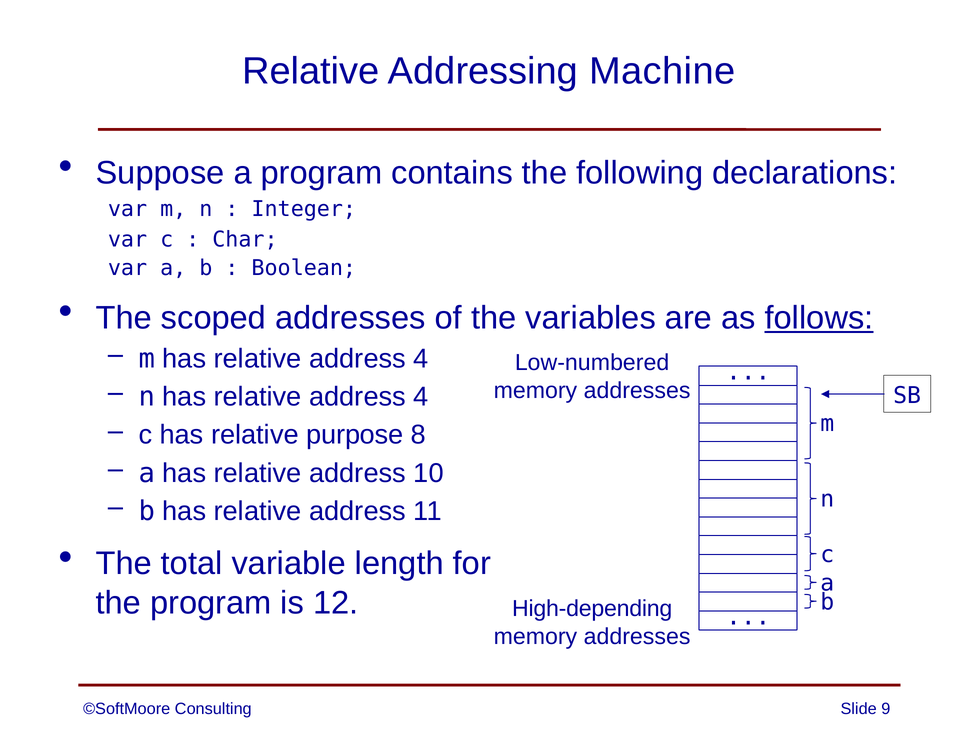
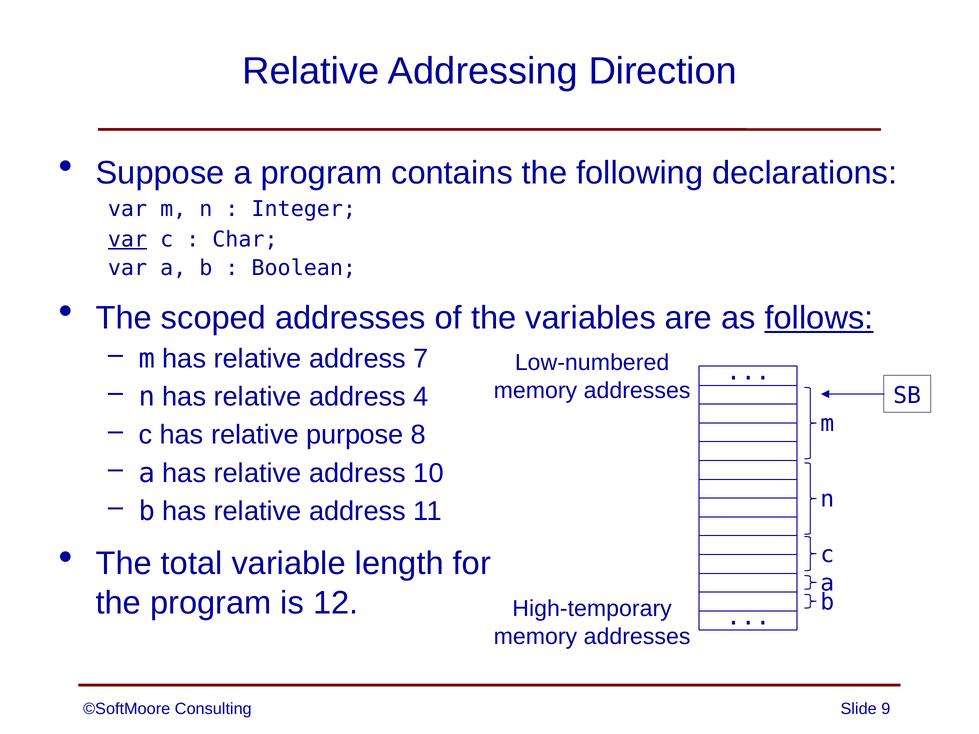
Machine: Machine -> Direction
var at (128, 239) underline: none -> present
4 at (421, 359): 4 -> 7
High-depending: High-depending -> High-temporary
